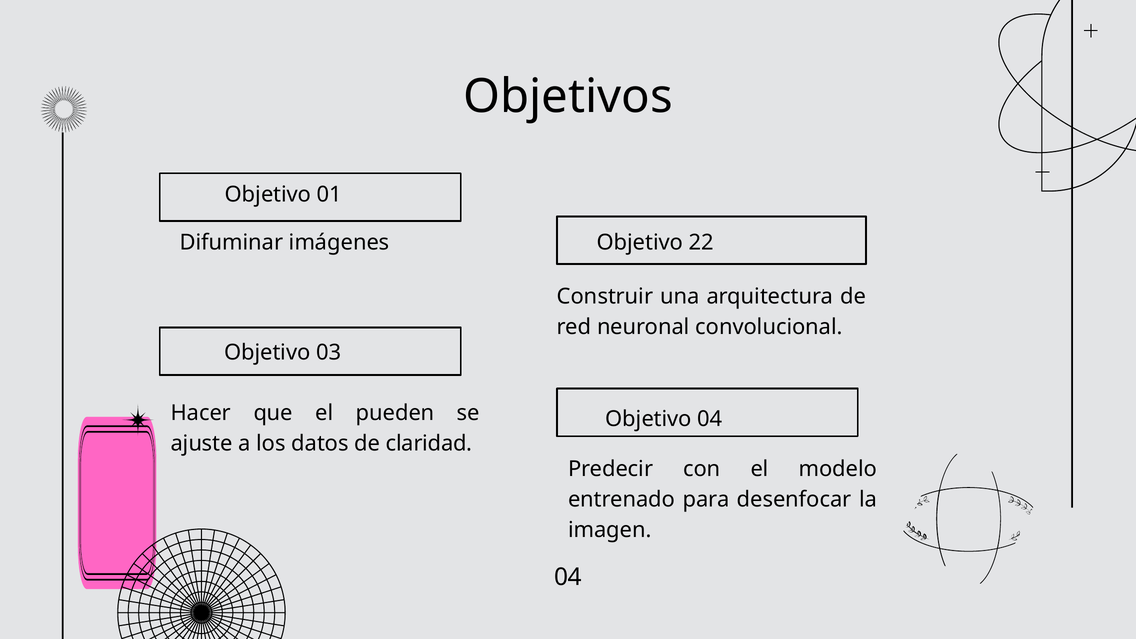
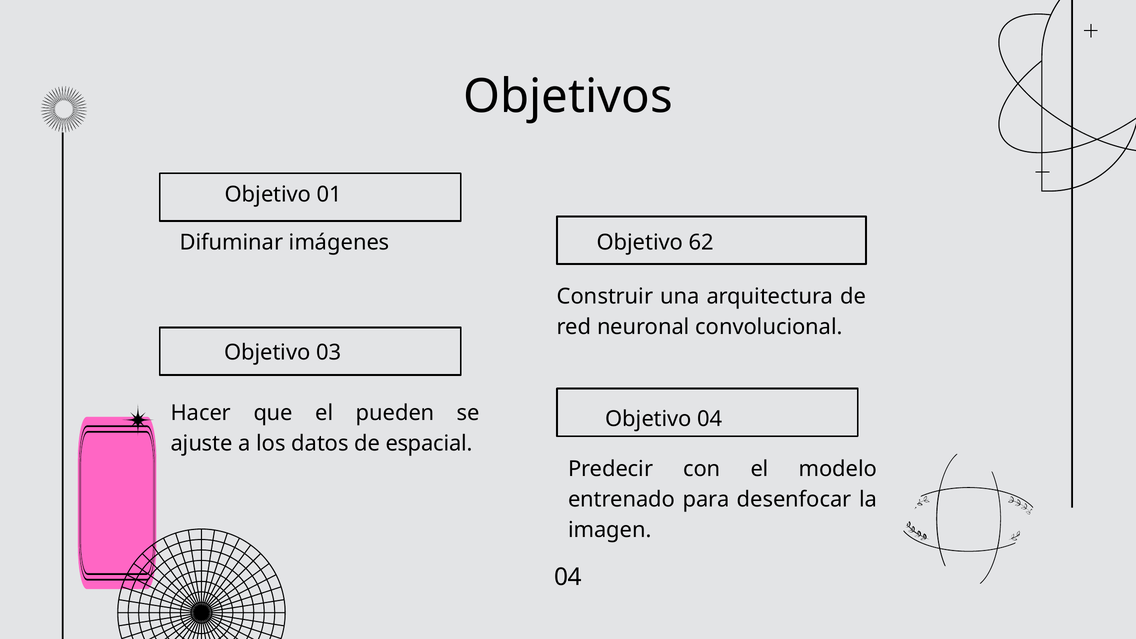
22: 22 -> 62
claridad: claridad -> espacial
